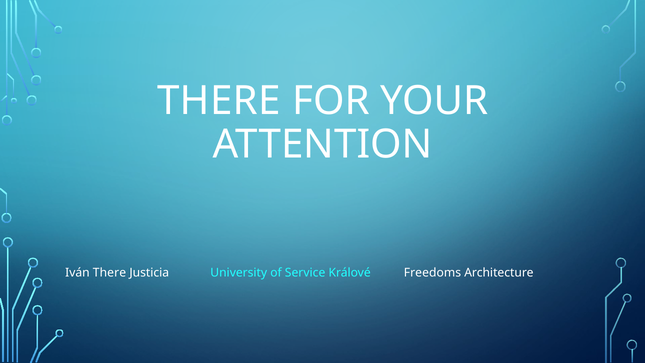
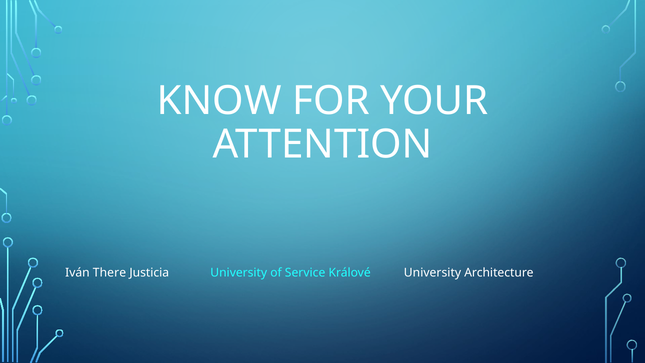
THERE at (219, 101): THERE -> KNOW
Králové Freedoms: Freedoms -> University
